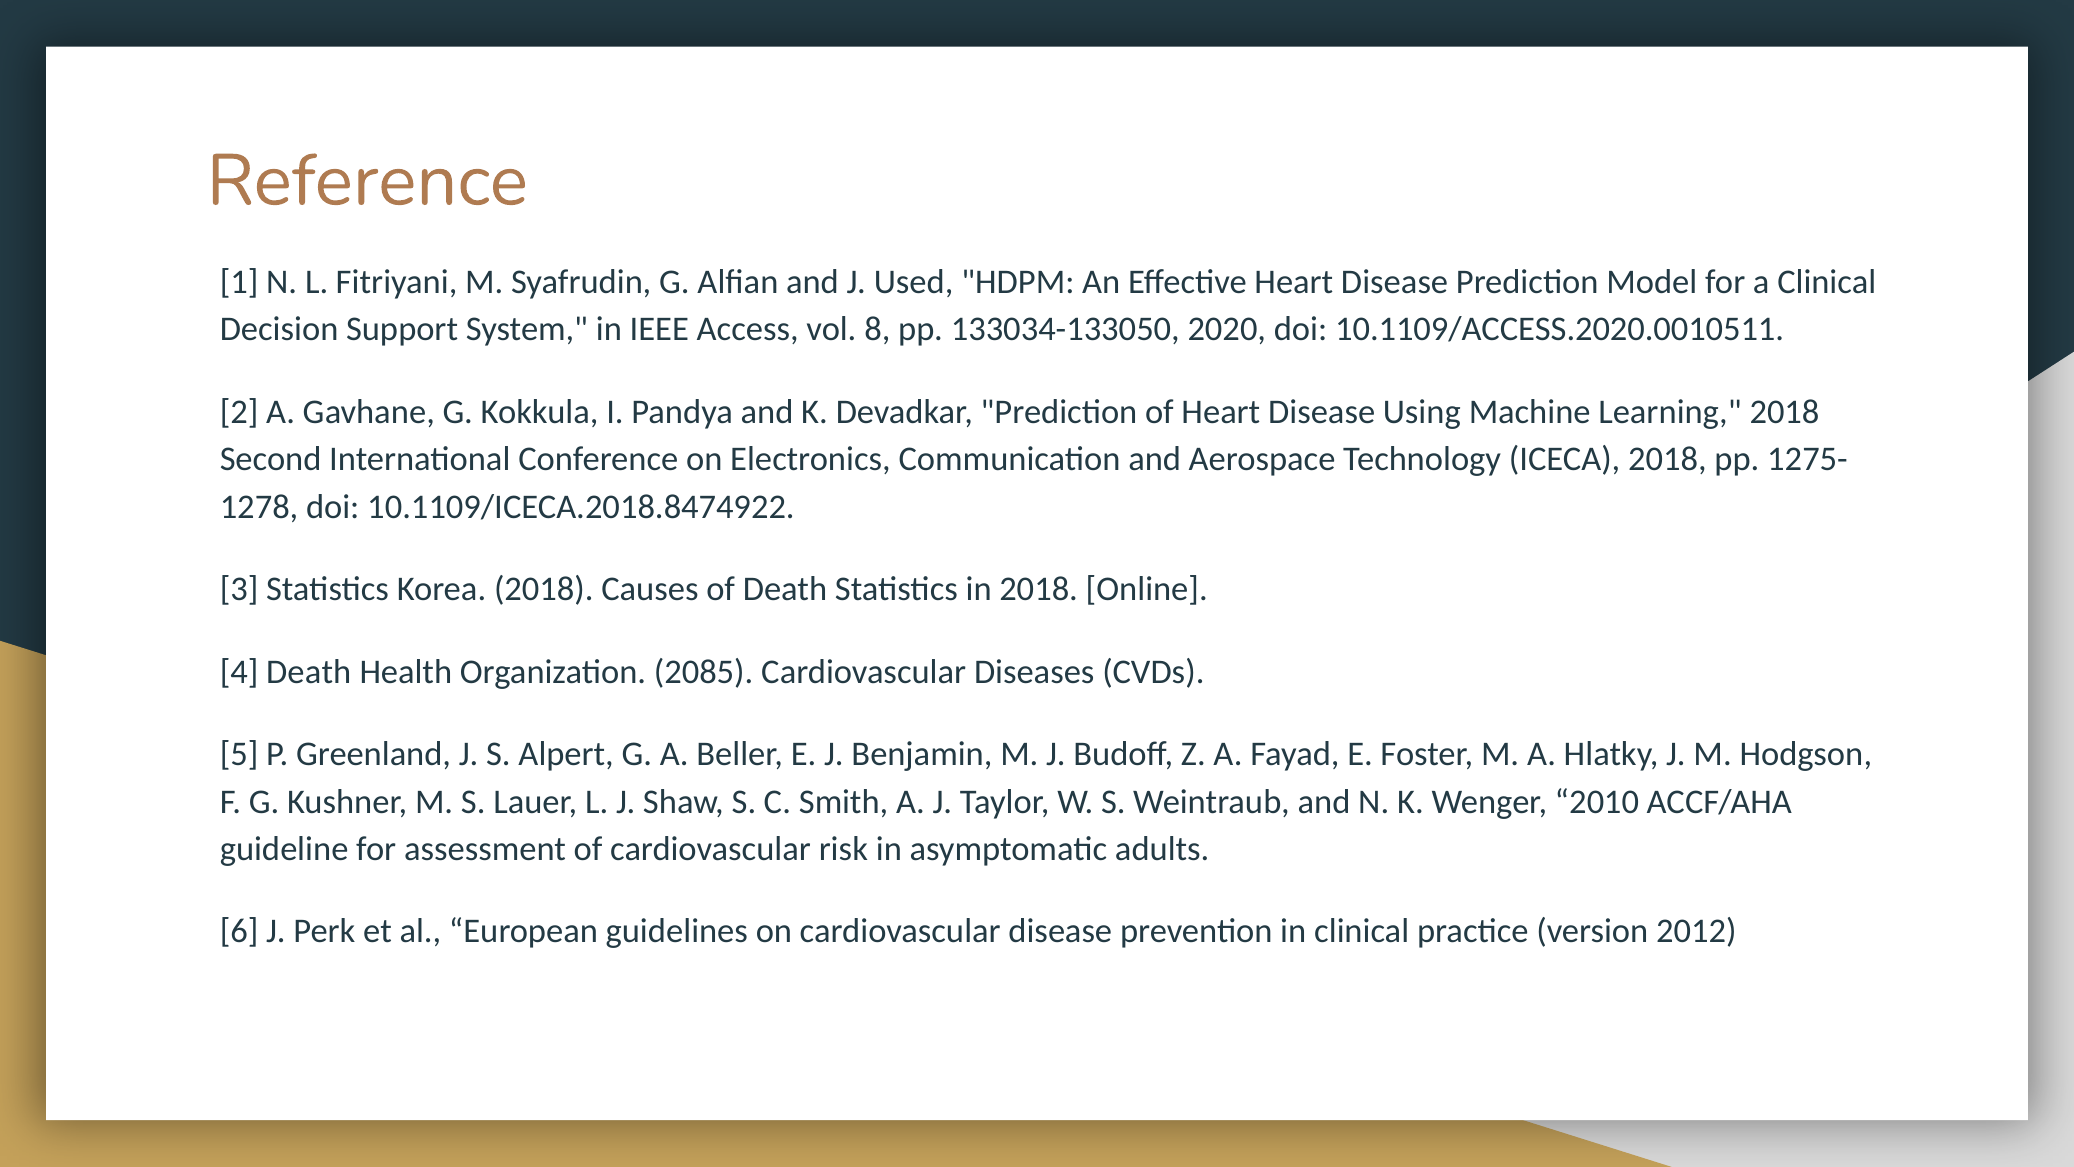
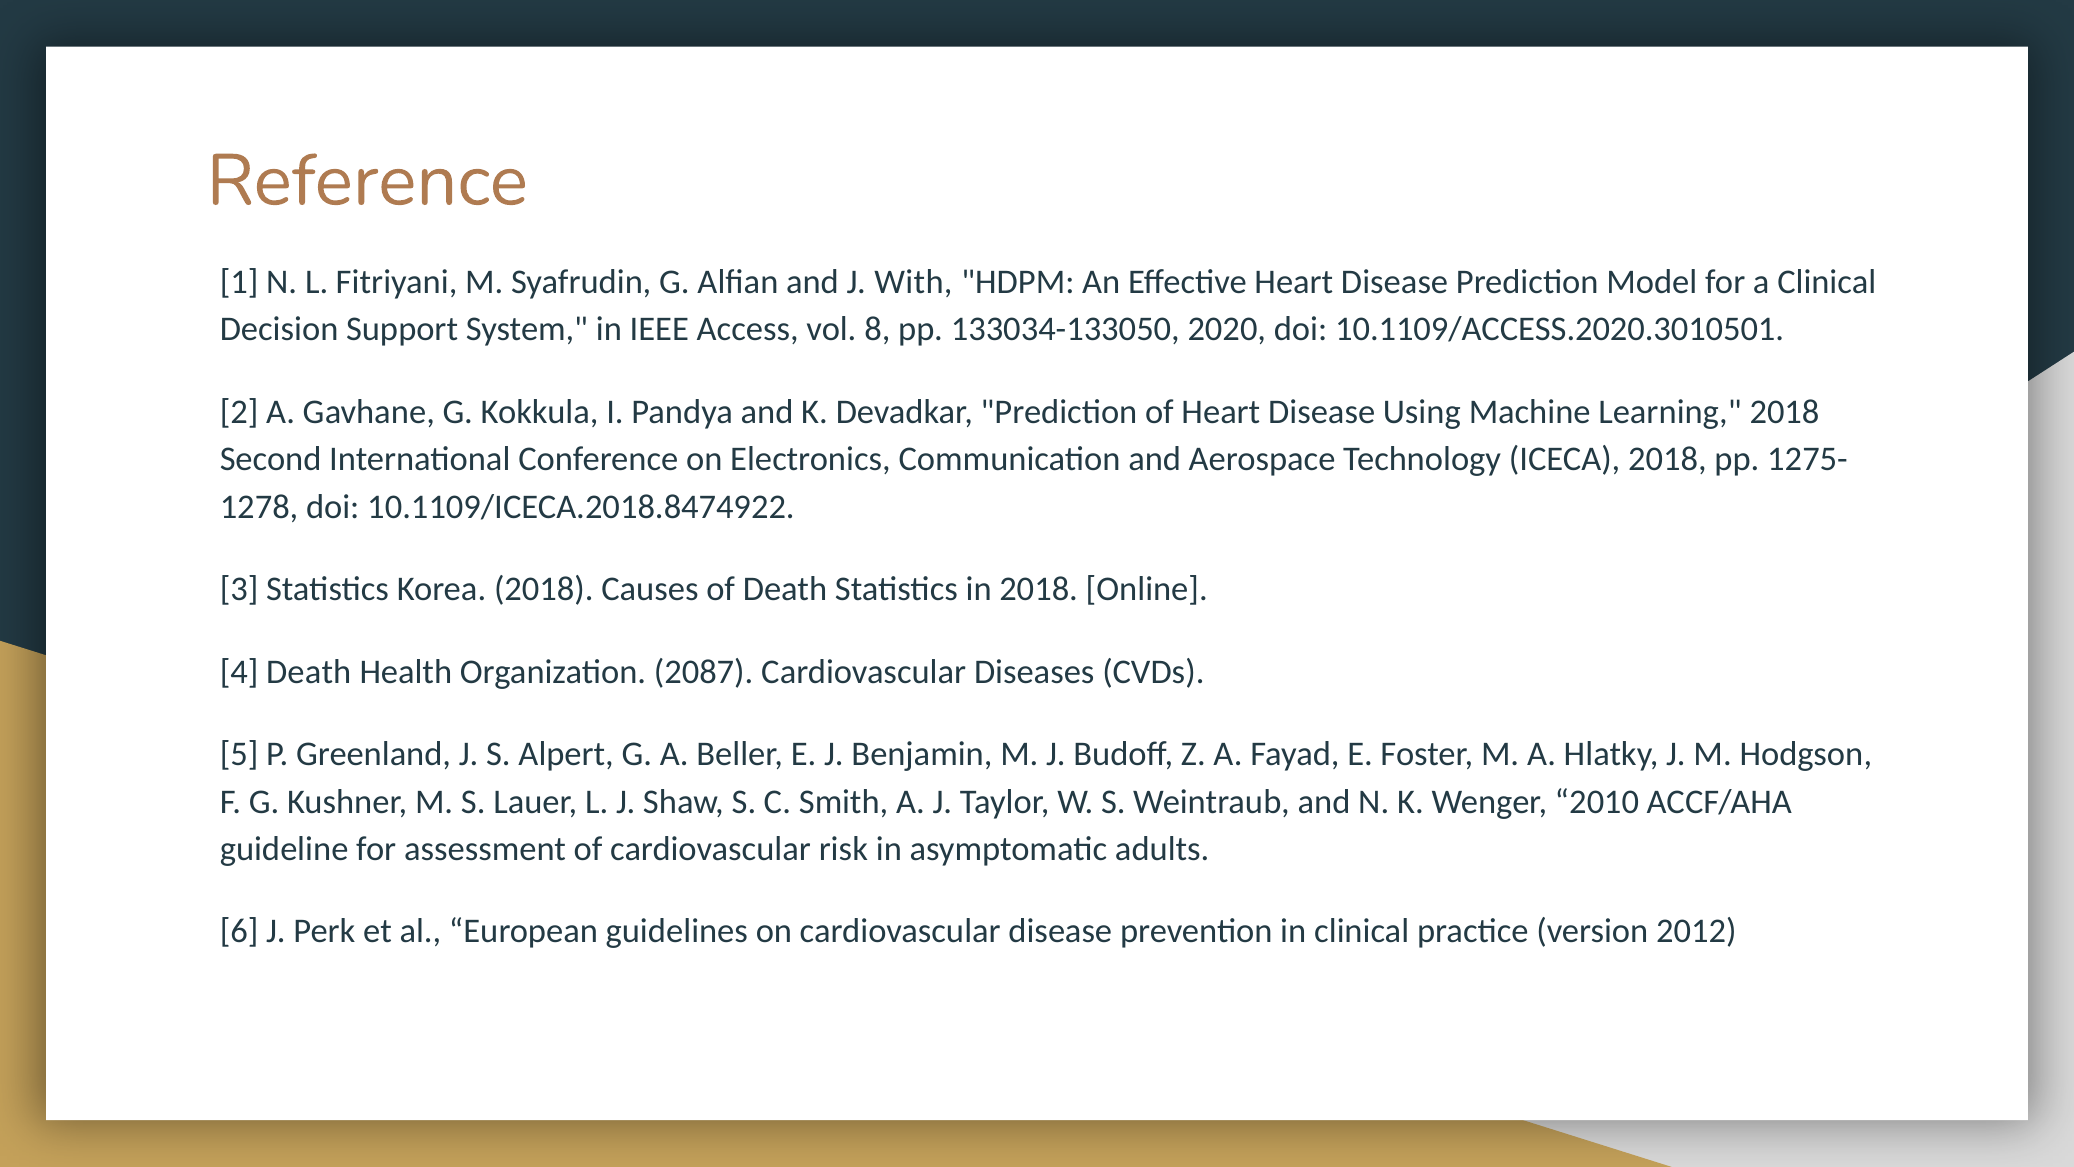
Used: Used -> With
10.1109/ACCESS.2020.0010511: 10.1109/ACCESS.2020.0010511 -> 10.1109/ACCESS.2020.3010501
2085: 2085 -> 2087
